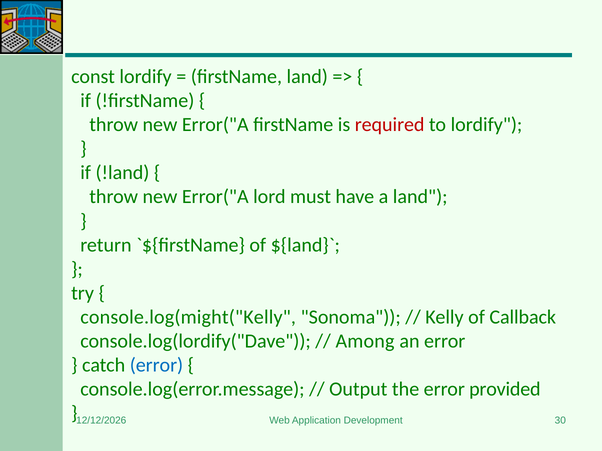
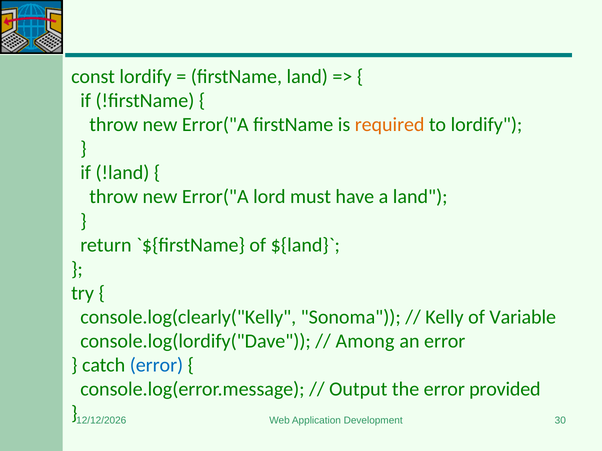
required colour: red -> orange
console.log(might("Kelly: console.log(might("Kelly -> console.log(clearly("Kelly
Callback: Callback -> Variable
